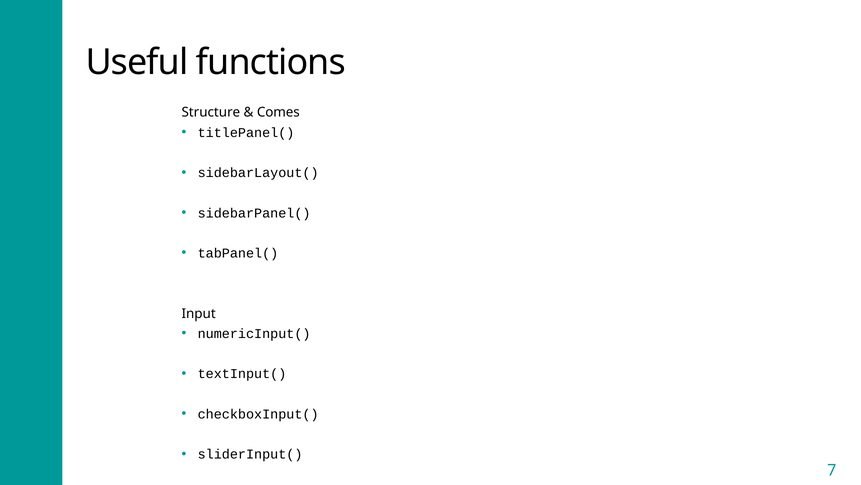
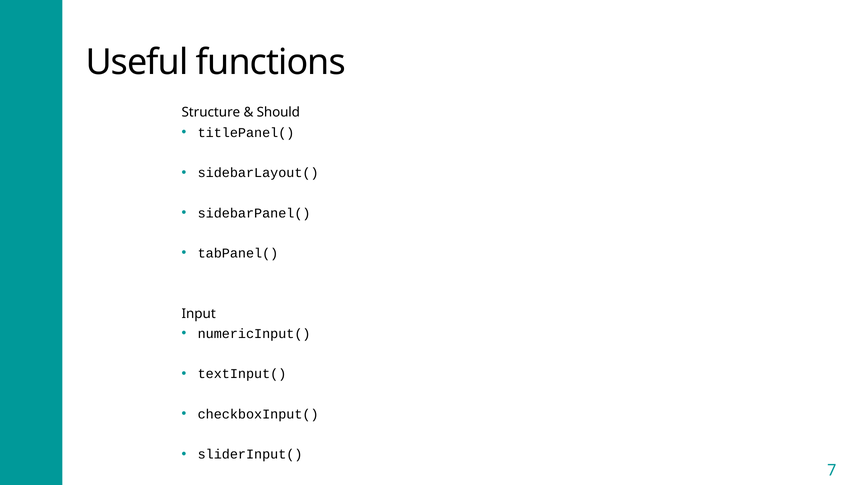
Comes: Comes -> Should
